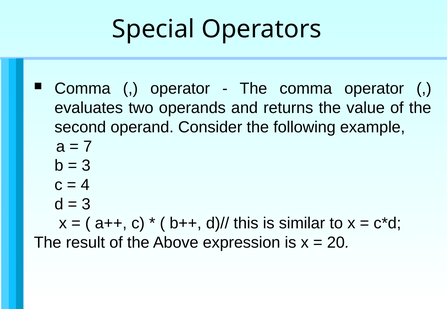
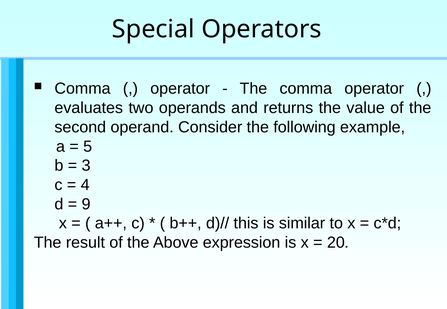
7: 7 -> 5
3 at (86, 204): 3 -> 9
